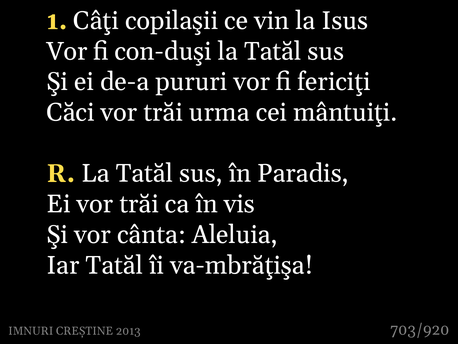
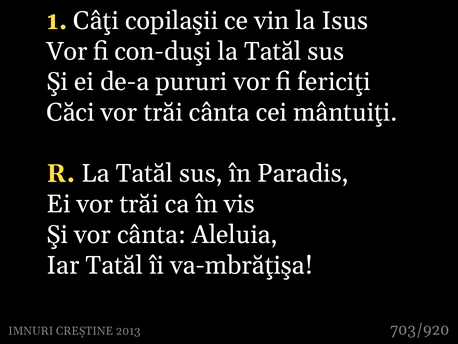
trăi urma: urma -> cânta
